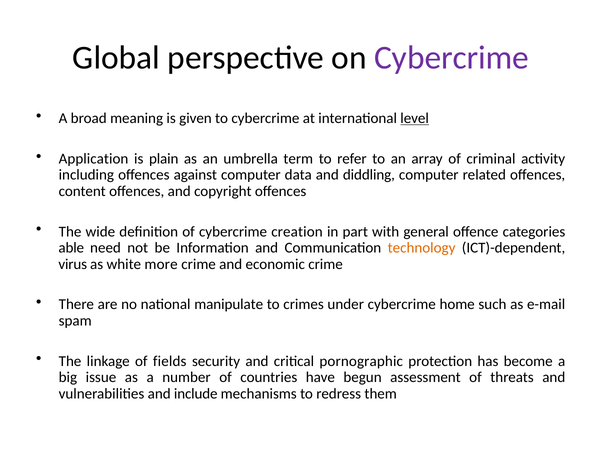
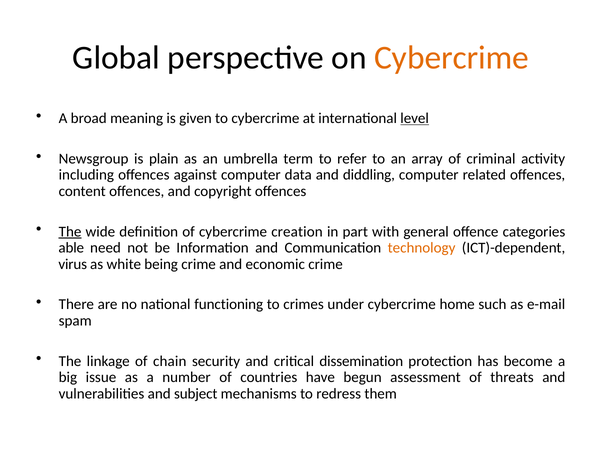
Cybercrime at (452, 58) colour: purple -> orange
Application: Application -> Newsgroup
The at (70, 232) underline: none -> present
more: more -> being
manipulate: manipulate -> functioning
fields: fields -> chain
pornographic: pornographic -> dissemination
include: include -> subject
